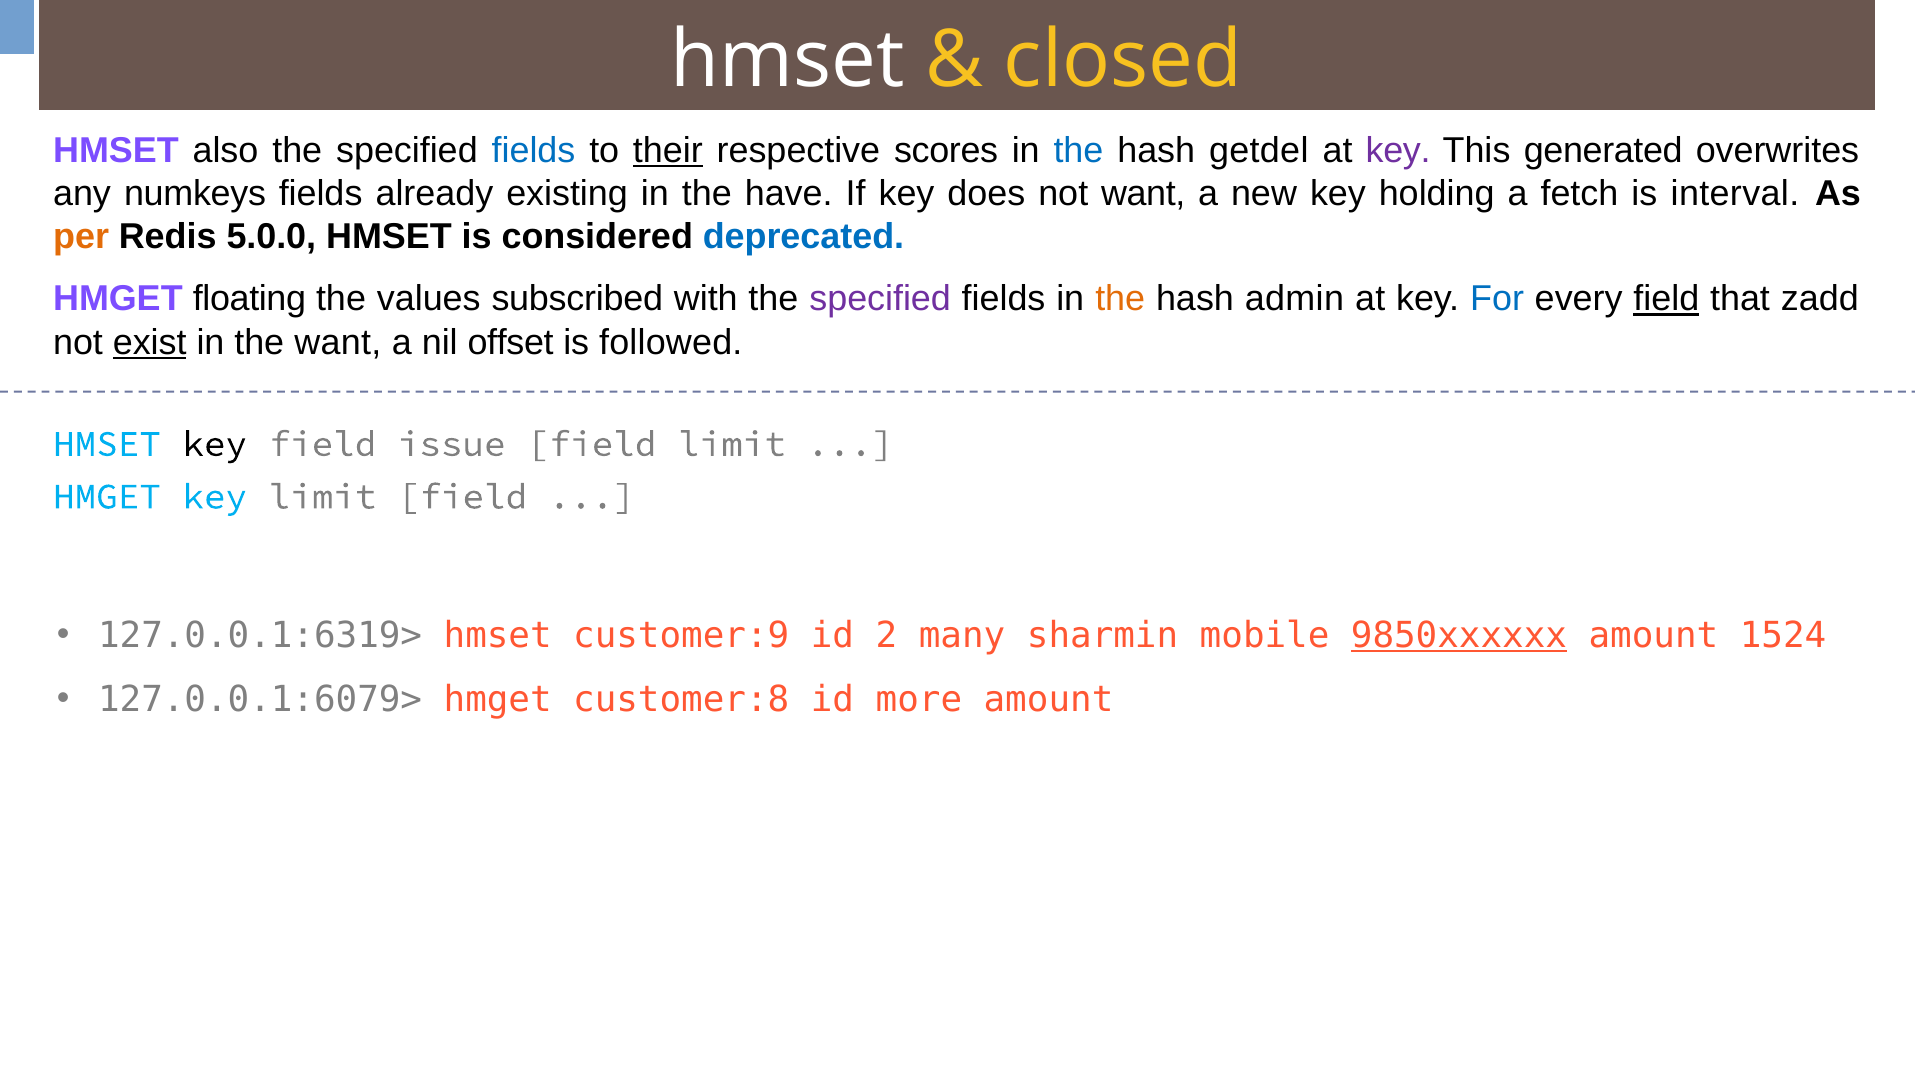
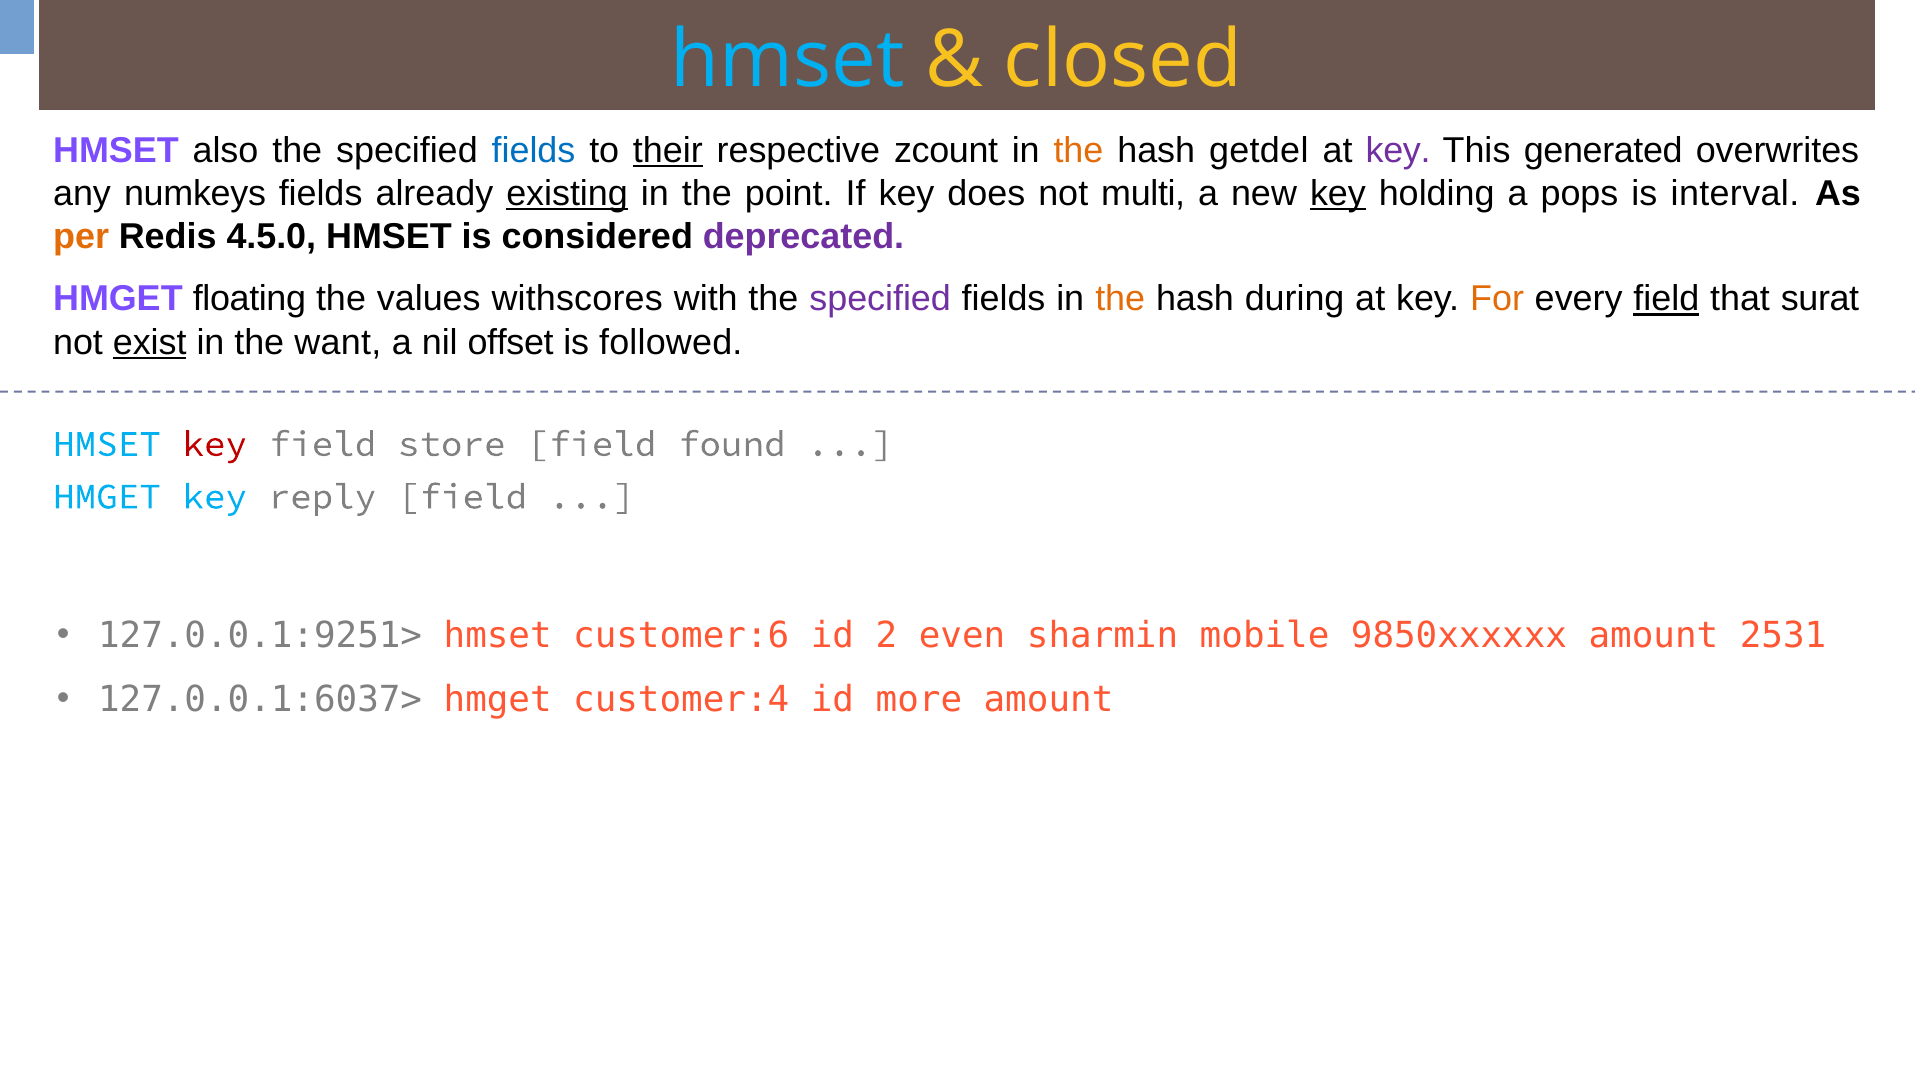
hmset at (788, 61) colour: white -> light blue
scores: scores -> zcount
the at (1078, 151) colour: blue -> orange
existing underline: none -> present
have: have -> point
not want: want -> multi
key at (1338, 194) underline: none -> present
fetch: fetch -> pops
5.0.0: 5.0.0 -> 4.5.0
deprecated colour: blue -> purple
subscribed: subscribed -> withscores
admin: admin -> during
For colour: blue -> orange
zadd: zadd -> surat
key at (215, 444) colour: black -> red
issue: issue -> store
field limit: limit -> found
key limit: limit -> reply
127.0.0.1:6319>: 127.0.0.1:6319> -> 127.0.0.1:9251>
customer:9: customer:9 -> customer:6
many: many -> even
9850xxxxxx underline: present -> none
1524: 1524 -> 2531
127.0.0.1:6079>: 127.0.0.1:6079> -> 127.0.0.1:6037>
customer:8: customer:8 -> customer:4
